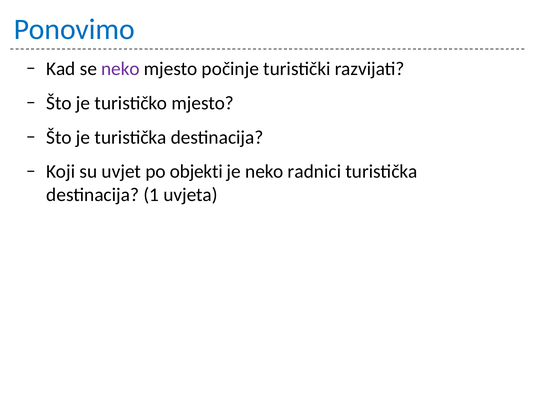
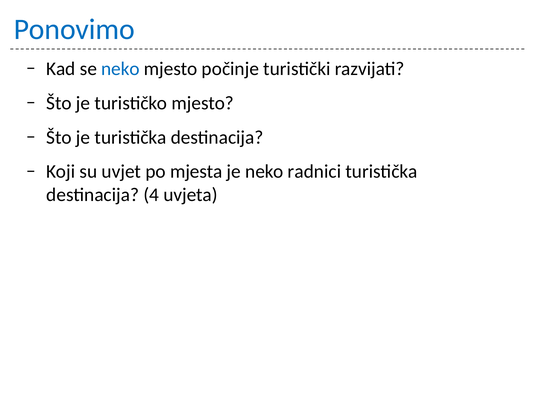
neko at (120, 69) colour: purple -> blue
objekti: objekti -> mjesta
1: 1 -> 4
